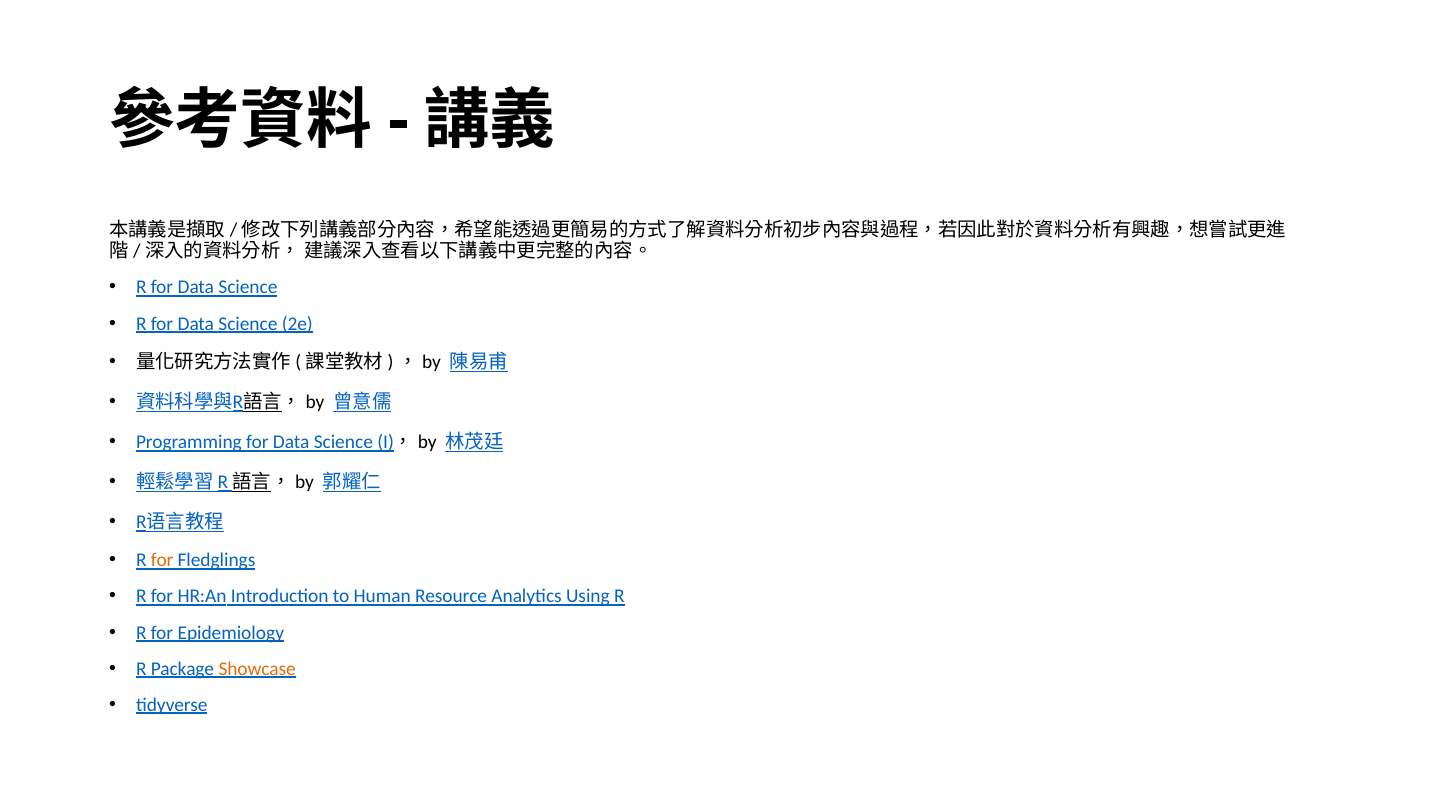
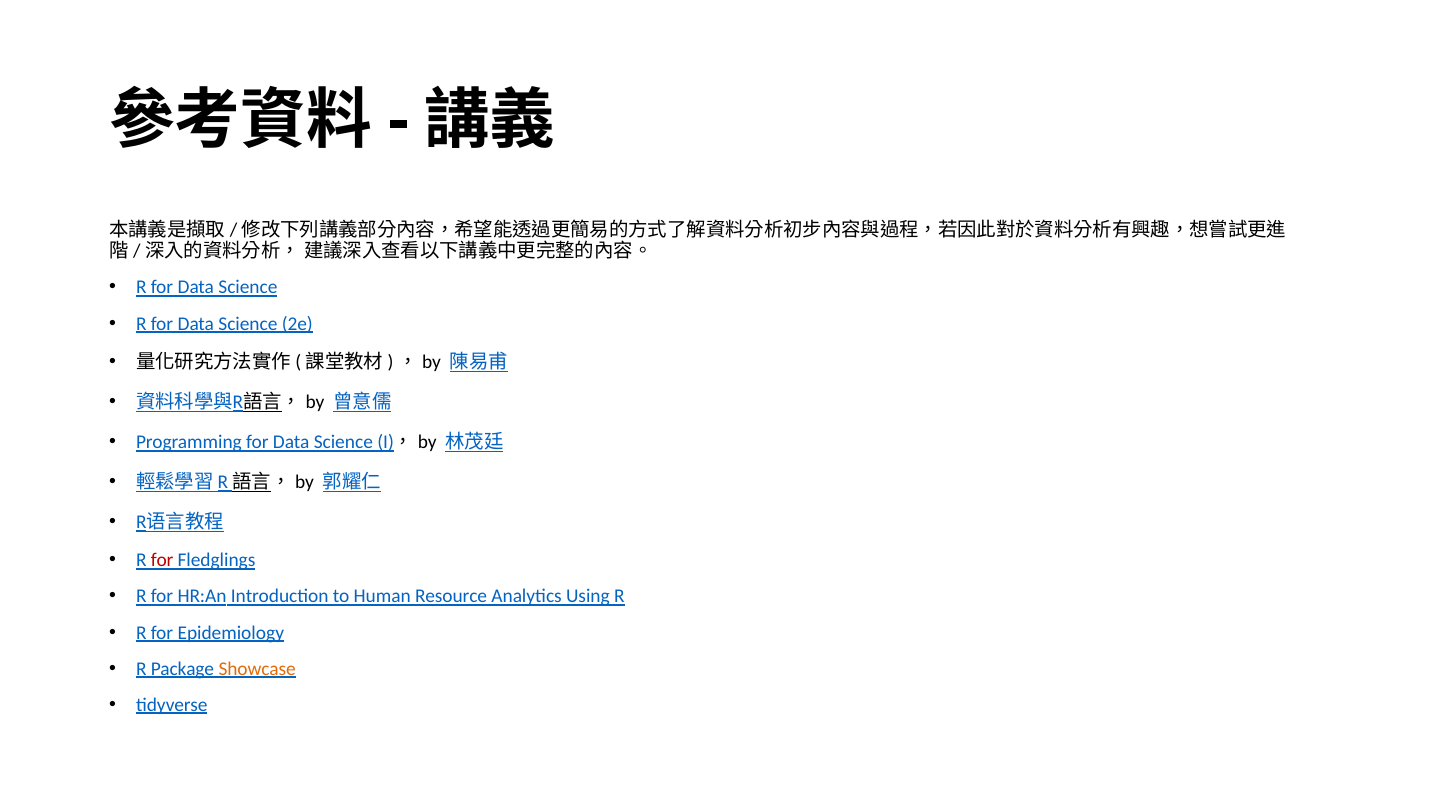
for at (162, 560) colour: orange -> red
